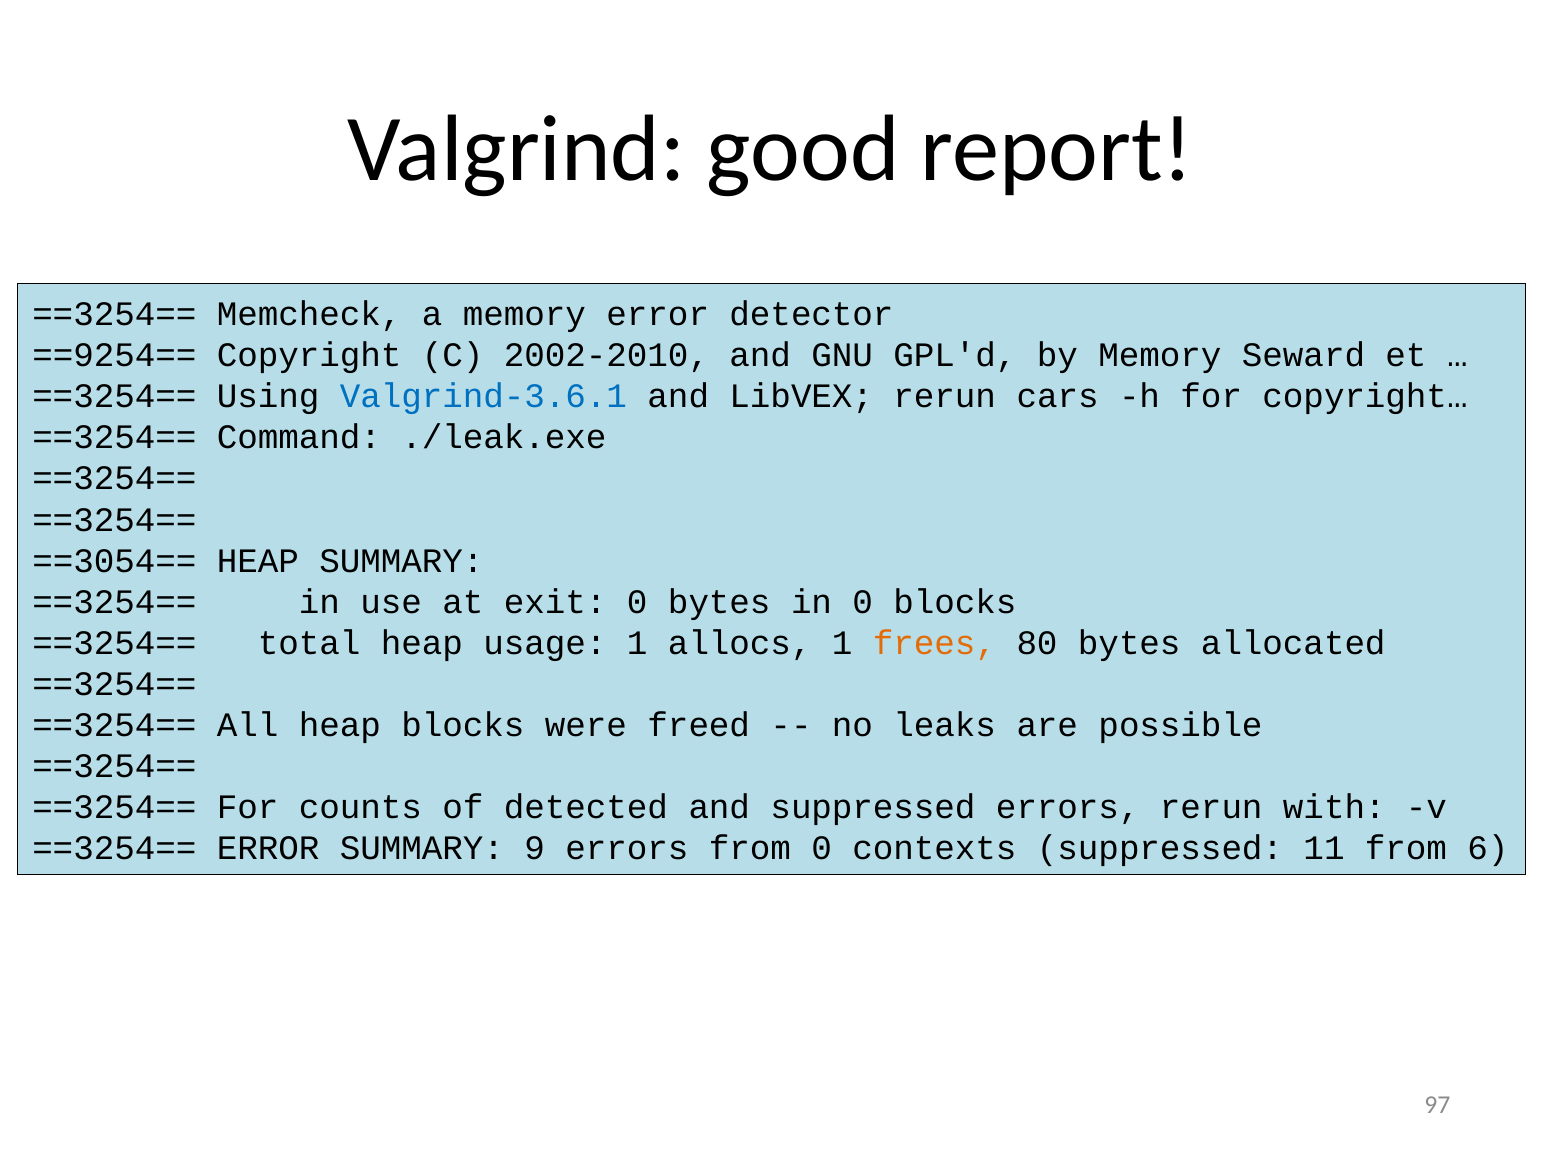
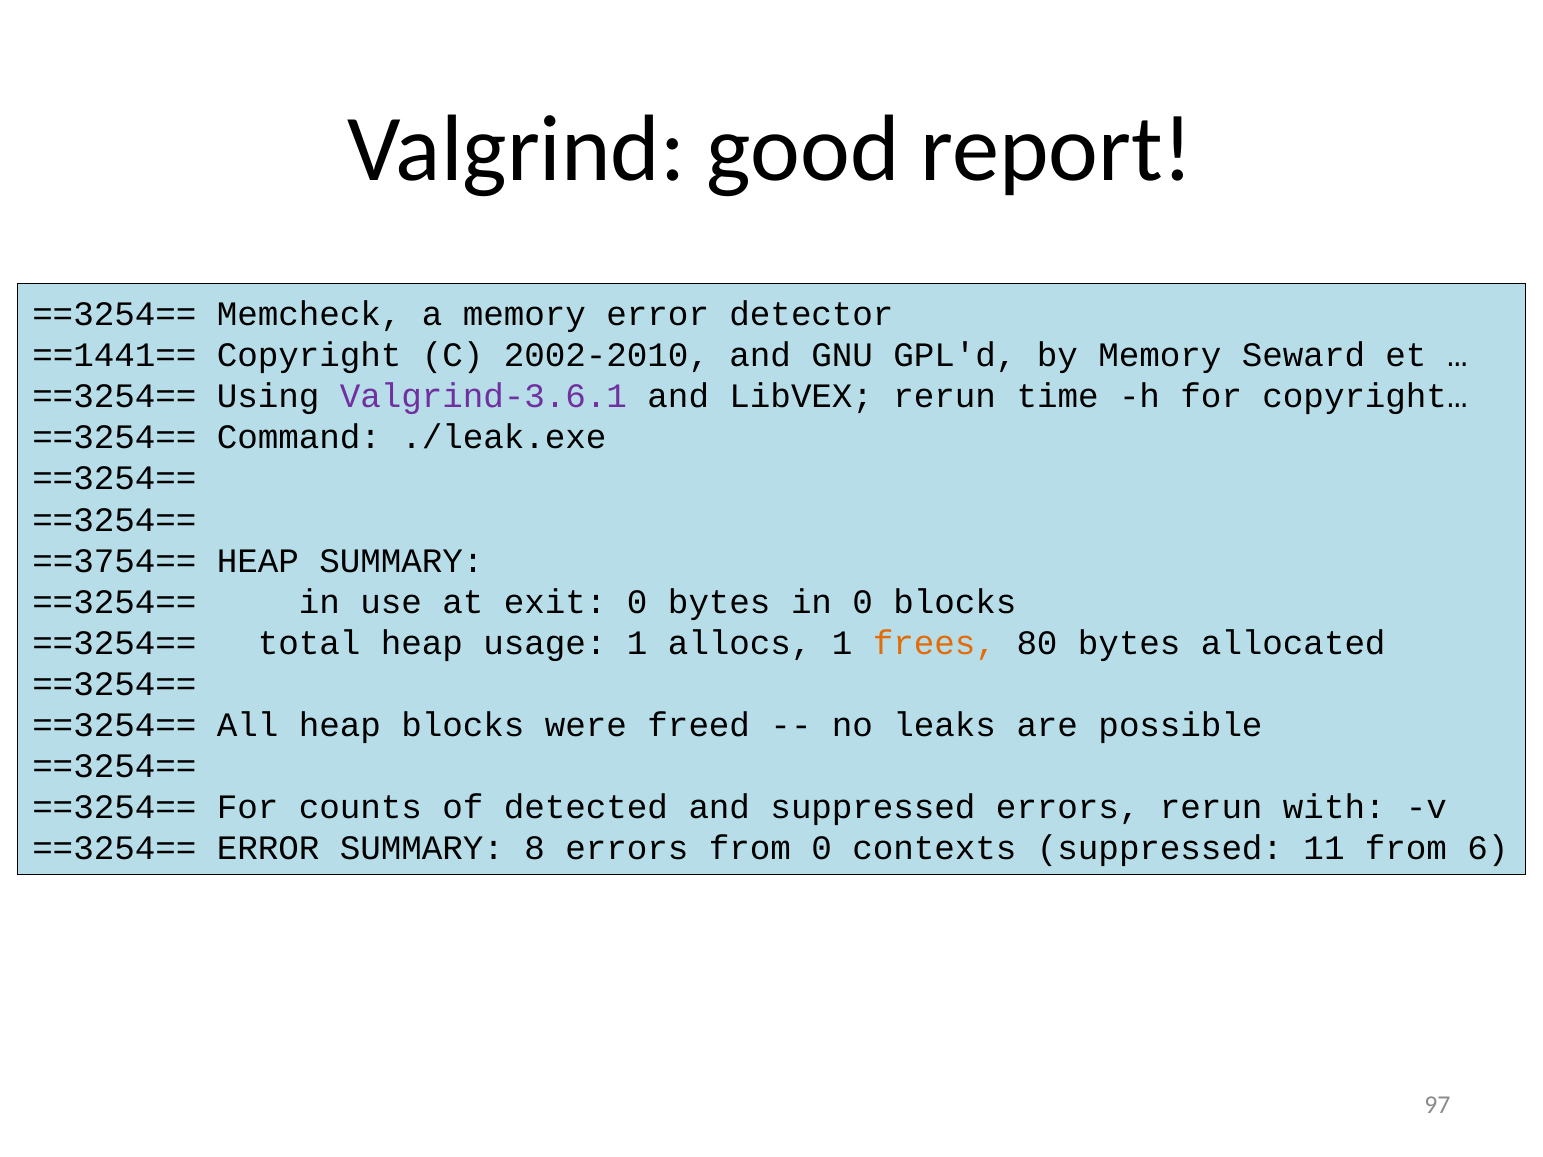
==9254==: ==9254== -> ==1441==
Valgrind-3.6.1 colour: blue -> purple
cars: cars -> time
==3054==: ==3054== -> ==3754==
9: 9 -> 8
